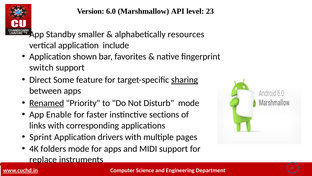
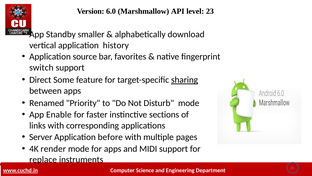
resources: resources -> download
include: include -> history
shown: shown -> source
Renamed underline: present -> none
Sprint: Sprint -> Server
drivers: drivers -> before
folders: folders -> render
